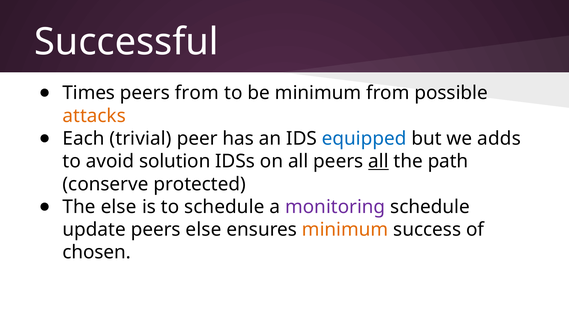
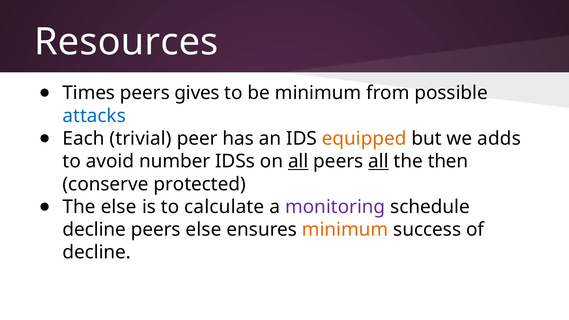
Successful: Successful -> Resources
peers from: from -> gives
attacks colour: orange -> blue
equipped colour: blue -> orange
solution: solution -> number
all at (298, 161) underline: none -> present
path: path -> then
to schedule: schedule -> calculate
update at (94, 230): update -> decline
chosen at (97, 252): chosen -> decline
